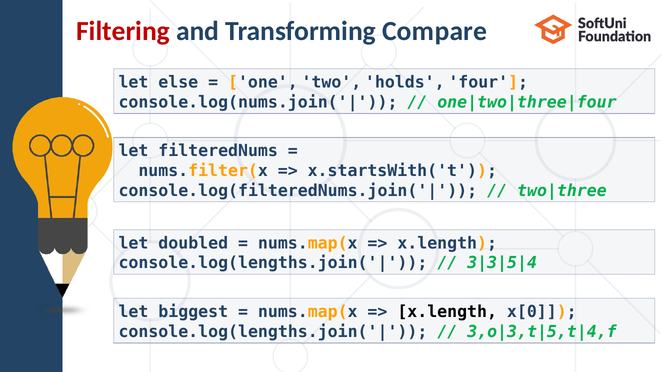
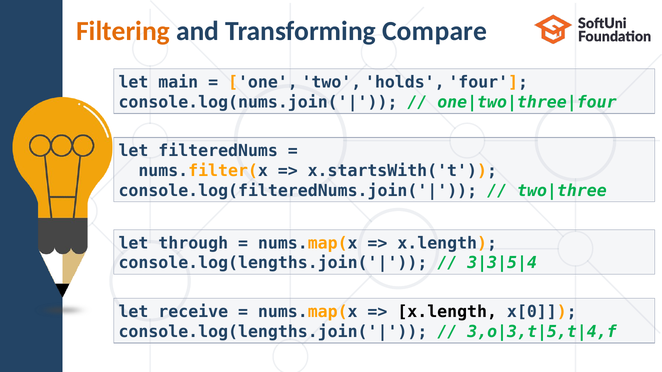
Filtering colour: red -> orange
else: else -> main
doubled: doubled -> through
biggest: biggest -> receive
